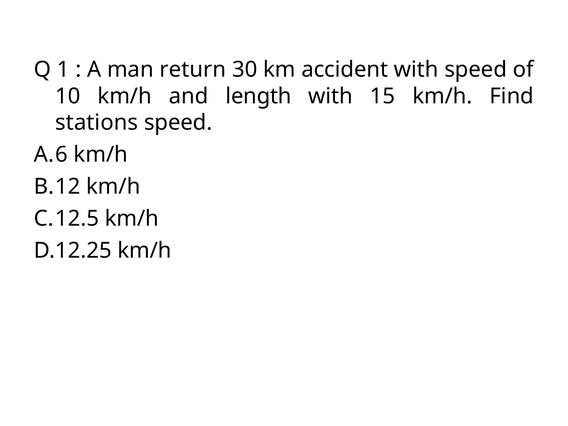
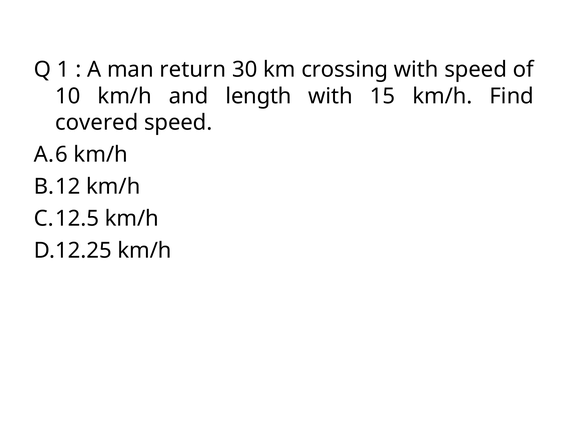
accident: accident -> crossing
stations: stations -> covered
